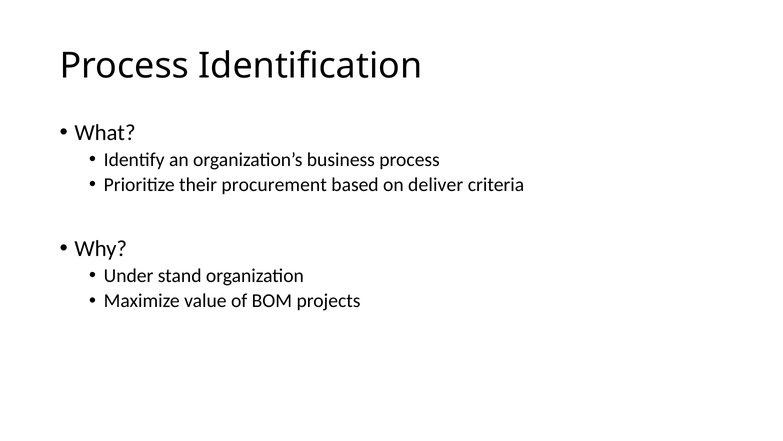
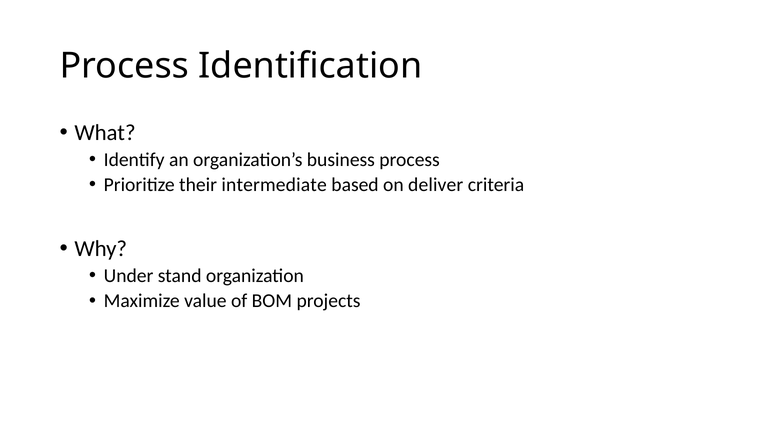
procurement: procurement -> intermediate
